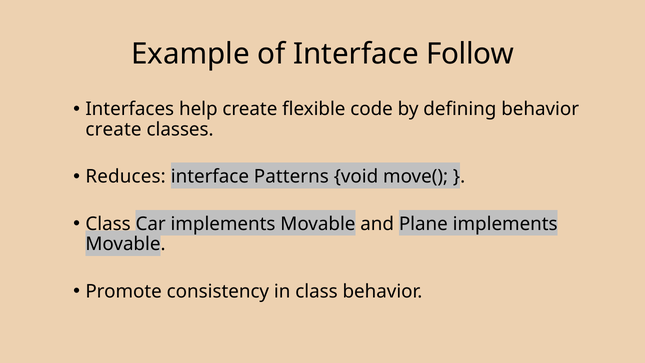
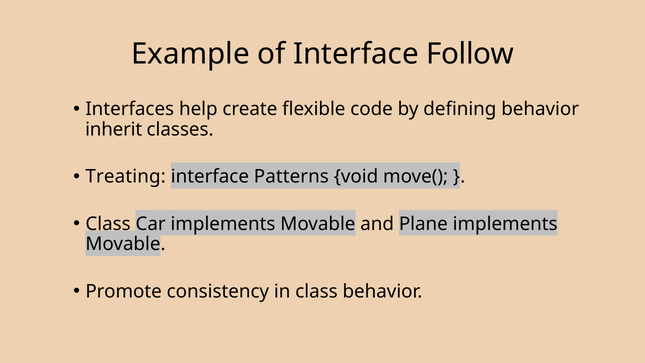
create at (114, 129): create -> inherit
Reduces: Reduces -> Treating
